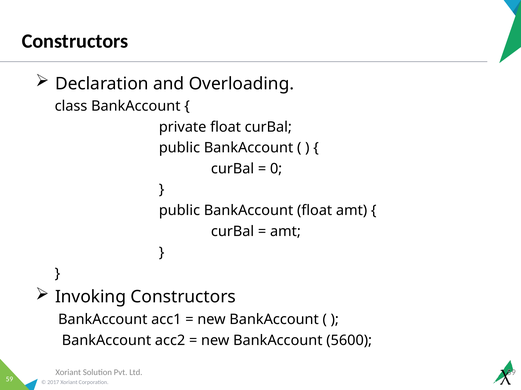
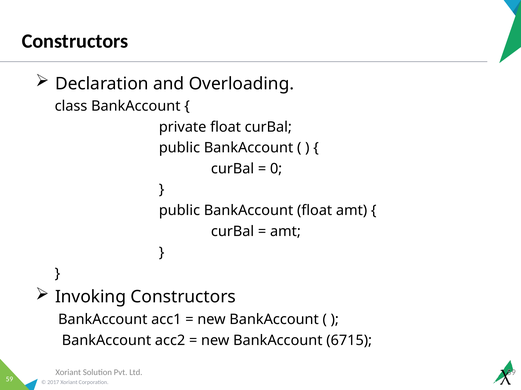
5600: 5600 -> 6715
